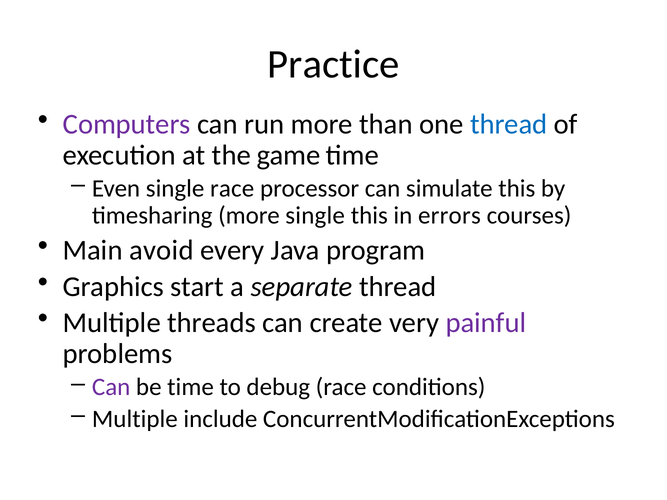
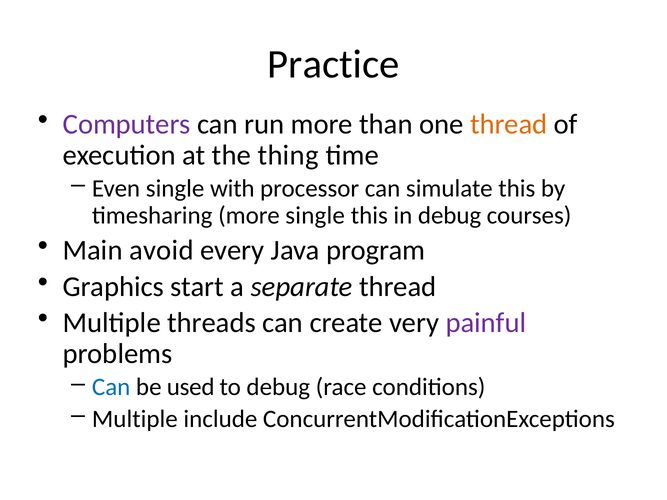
thread at (509, 124) colour: blue -> orange
game: game -> thing
single race: race -> with
in errors: errors -> debug
Can at (111, 387) colour: purple -> blue
be time: time -> used
